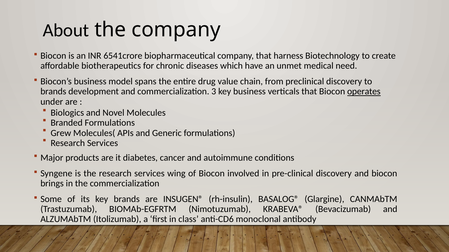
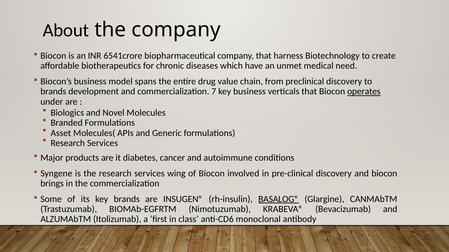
3: 3 -> 7
Grew: Grew -> Asset
BASALOG® underline: none -> present
